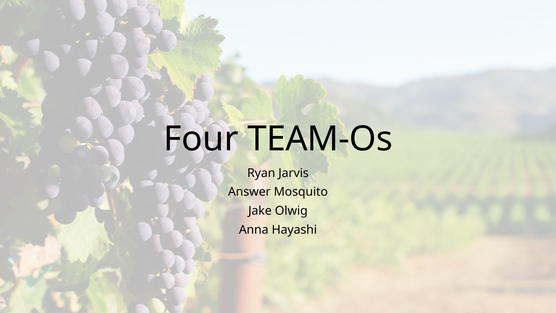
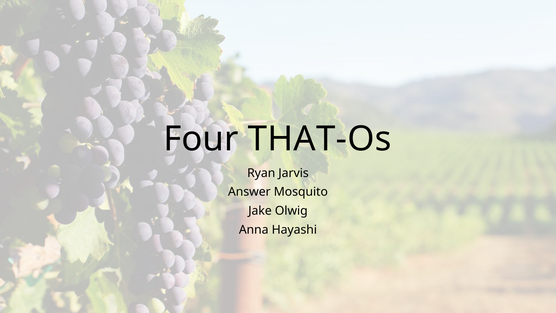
TEAM-Os: TEAM-Os -> THAT-Os
